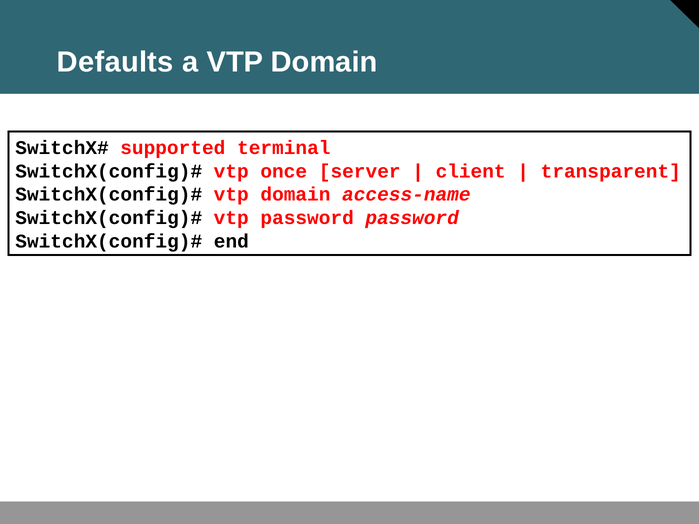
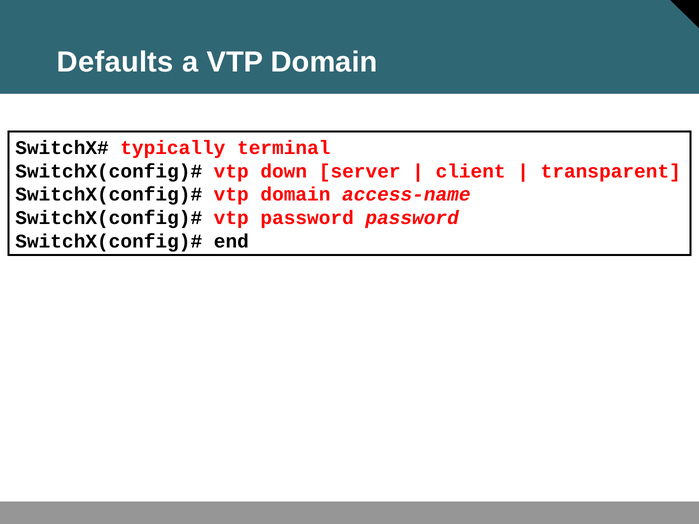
supported: supported -> typically
once: once -> down
